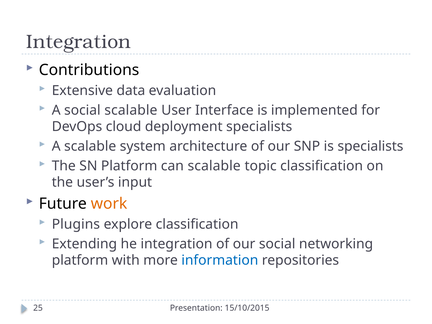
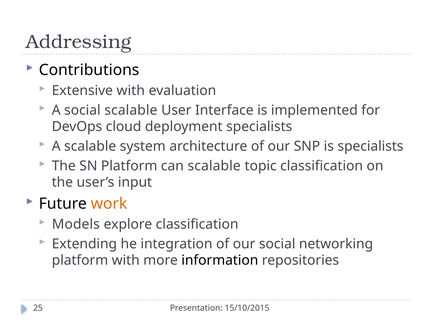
Integration at (79, 42): Integration -> Addressing
Extensive data: data -> with
Plugins: Plugins -> Models
information colour: blue -> black
